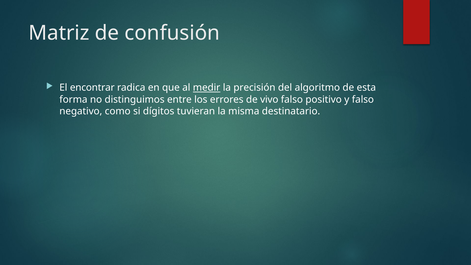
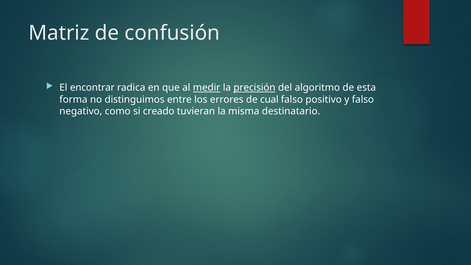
precisión underline: none -> present
vivo: vivo -> cual
dígitos: dígitos -> creado
